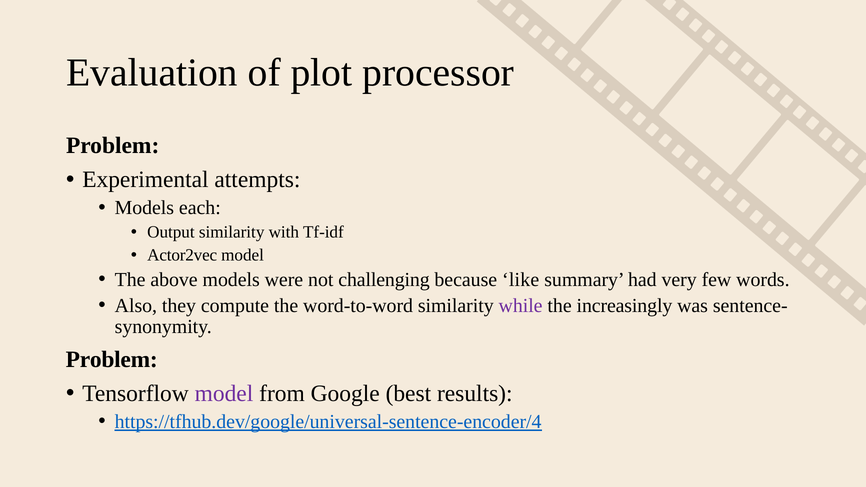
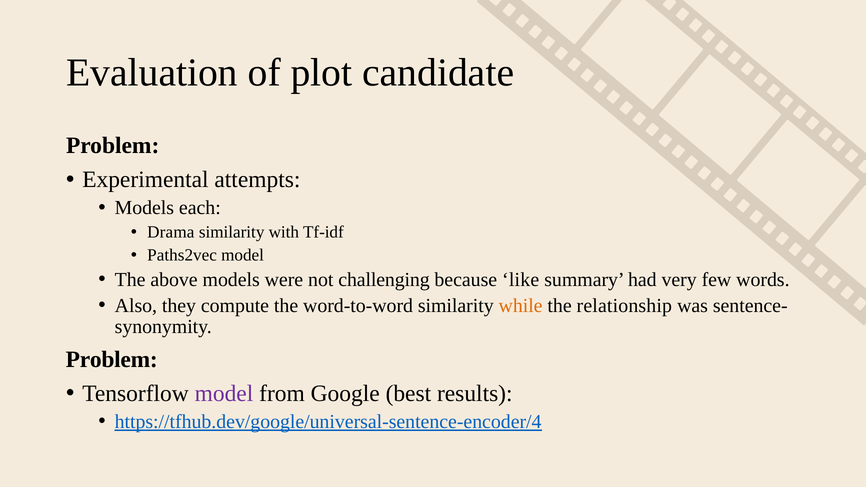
processor: processor -> candidate
Output: Output -> Drama
Actor2vec: Actor2vec -> Paths2vec
while colour: purple -> orange
increasingly: increasingly -> relationship
